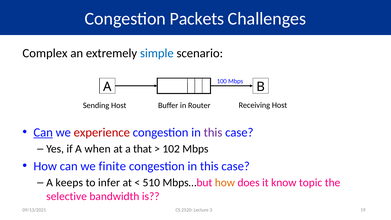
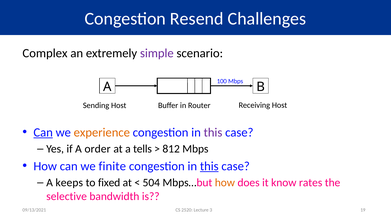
Packets: Packets -> Resend
simple colour: blue -> purple
experience colour: red -> orange
when: when -> order
that: that -> tells
102: 102 -> 812
this at (209, 166) underline: none -> present
infer: infer -> fixed
510: 510 -> 504
topic: topic -> rates
